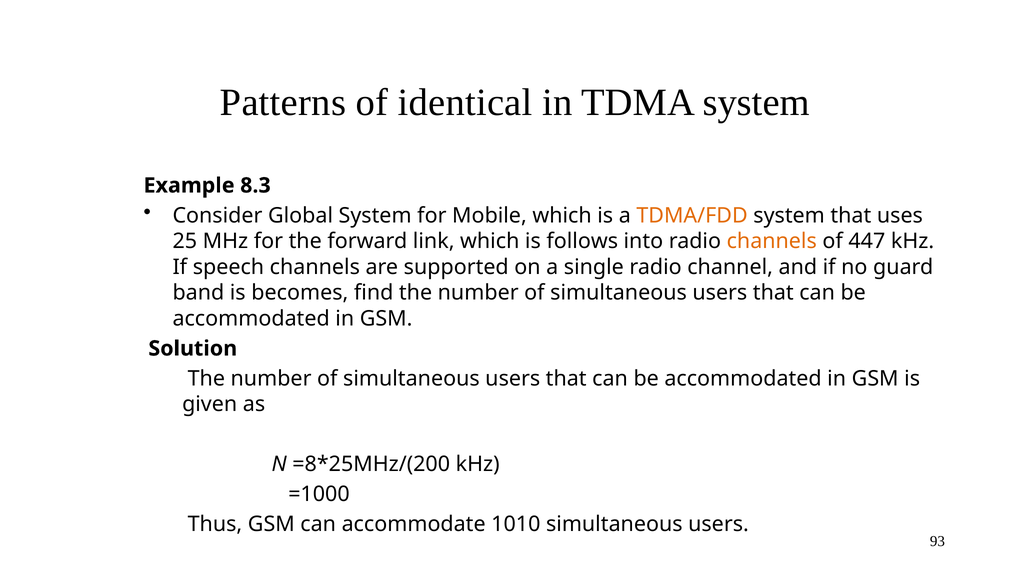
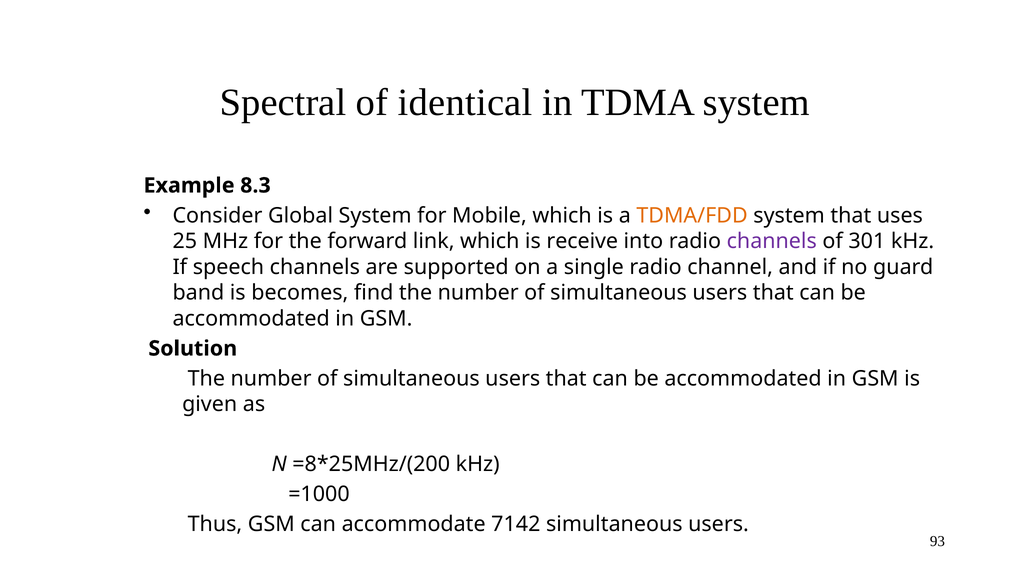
Patterns: Patterns -> Spectral
follows: follows -> receive
channels at (772, 241) colour: orange -> purple
447: 447 -> 301
1010: 1010 -> 7142
